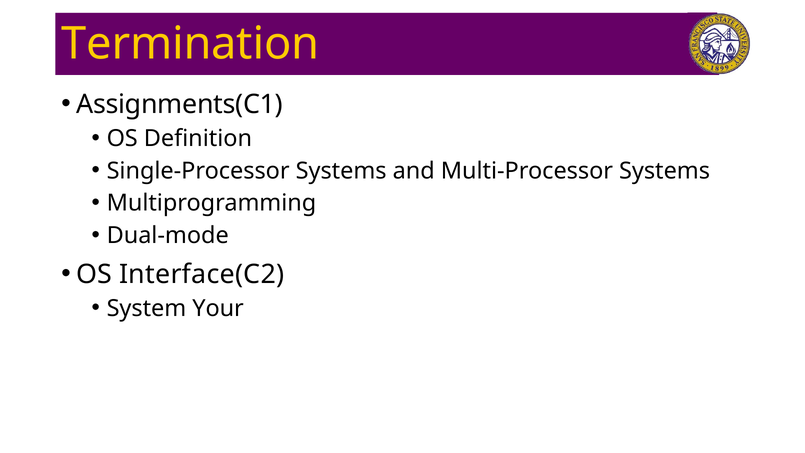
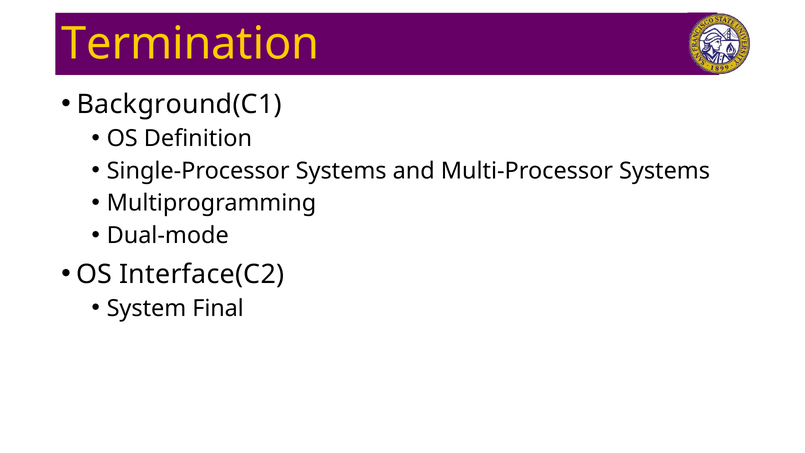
Assignments(C1: Assignments(C1 -> Background(C1
Your: Your -> Final
